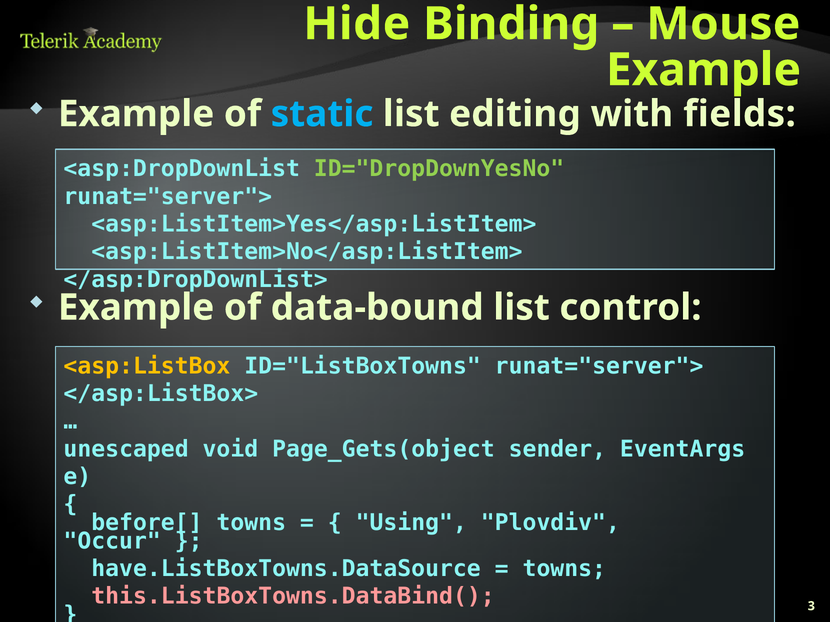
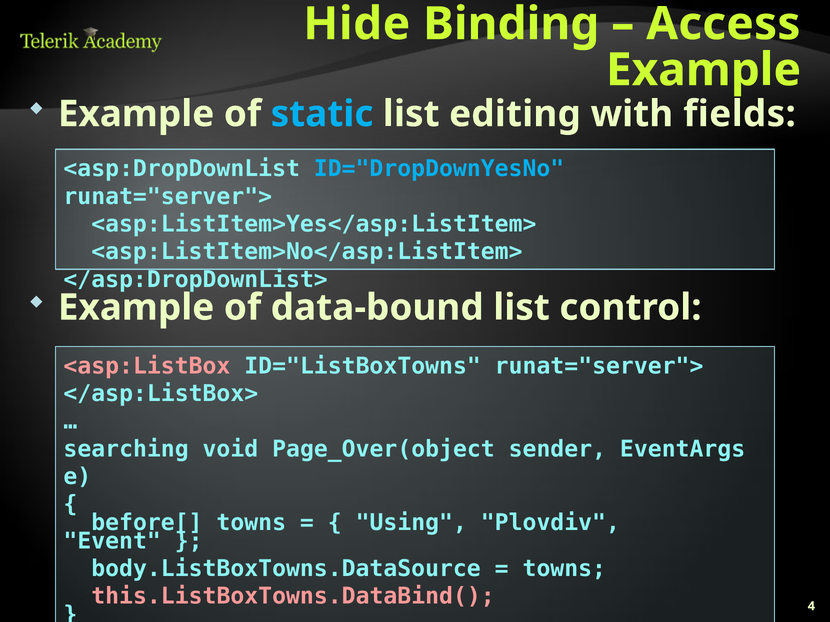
Mouse: Mouse -> Access
ID="DropDownYesNo colour: light green -> light blue
<asp:ListBox colour: yellow -> pink
unescaped: unescaped -> searching
Page_Gets(object: Page_Gets(object -> Page_Over(object
Occur: Occur -> Event
have.ListBoxTowns.DataSource: have.ListBoxTowns.DataSource -> body.ListBoxTowns.DataSource
3: 3 -> 4
